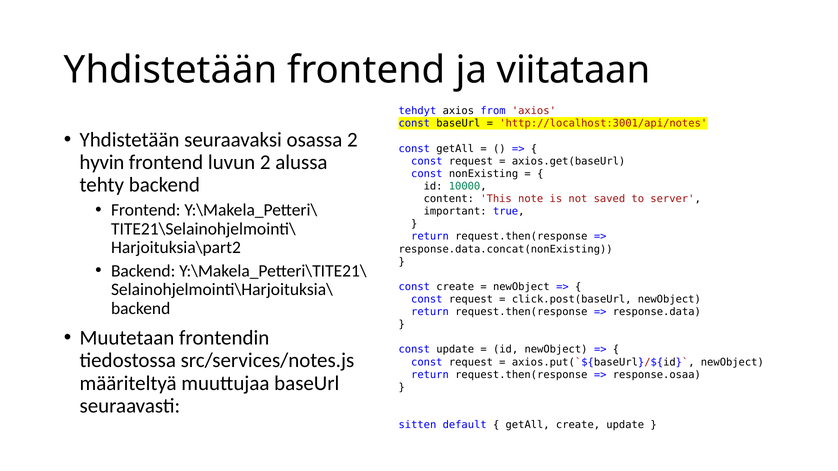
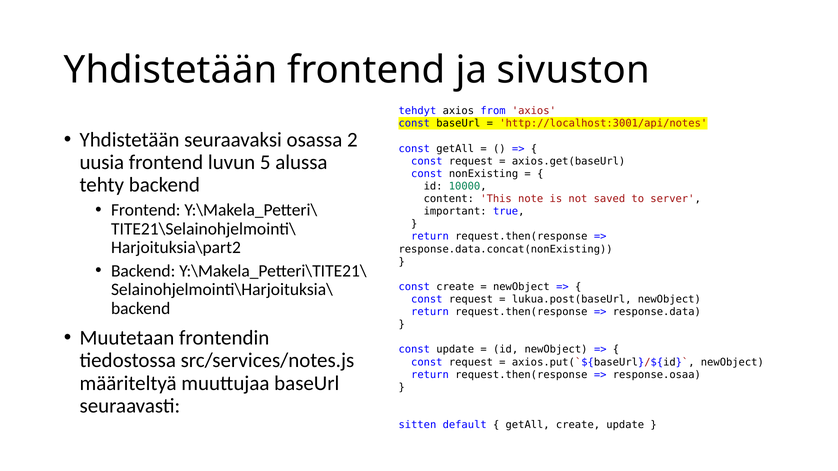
viitataan: viitataan -> sivuston
hyvin: hyvin -> uusia
luvun 2: 2 -> 5
click.post(baseUrl: click.post(baseUrl -> lukua.post(baseUrl
